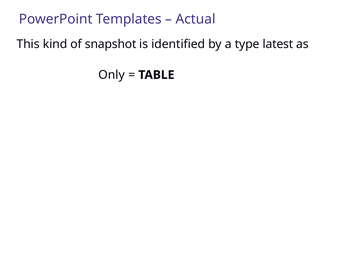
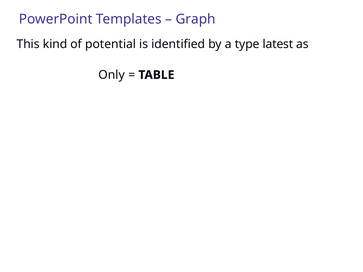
Actual: Actual -> Graph
snapshot: snapshot -> potential
